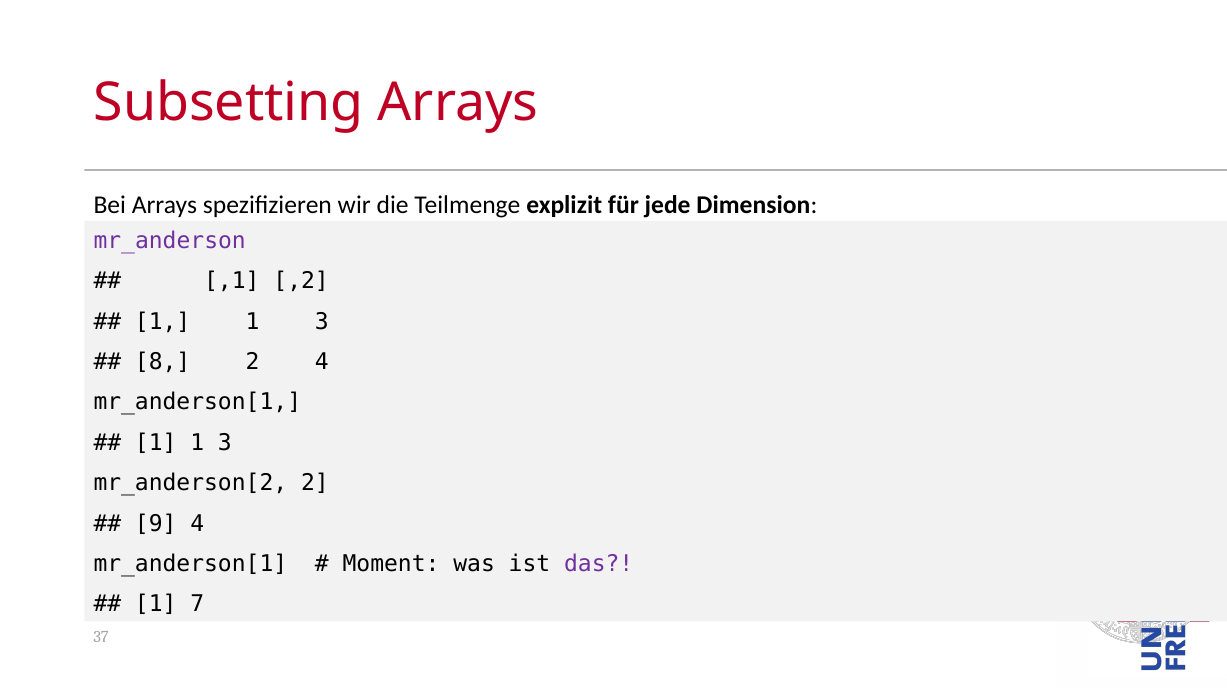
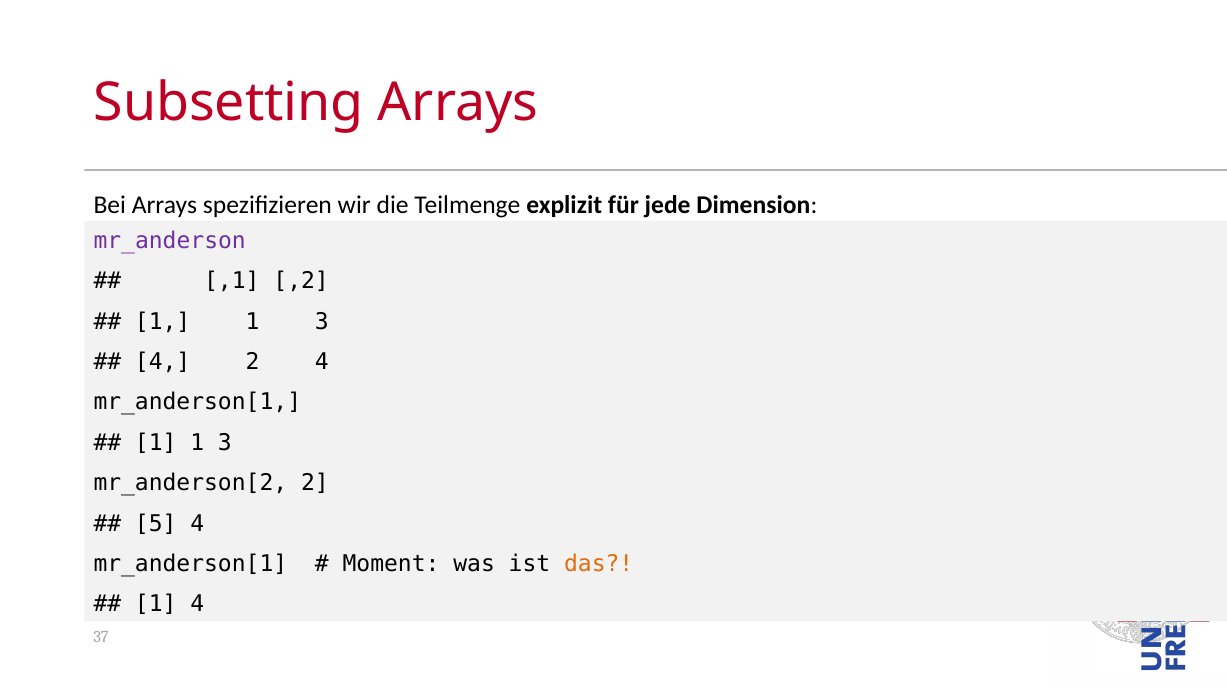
8 at (163, 362): 8 -> 4
9: 9 -> 5
das colour: purple -> orange
1 7: 7 -> 4
